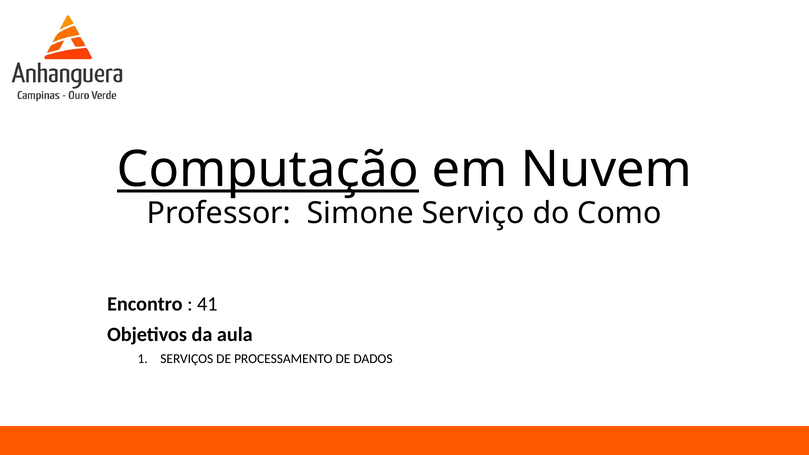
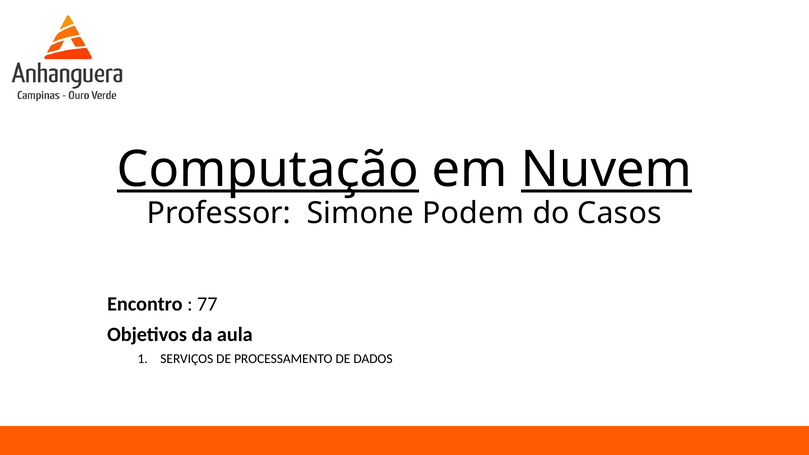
Nuvem underline: none -> present
Serviço: Serviço -> Podem
Como: Como -> Casos
41: 41 -> 77
